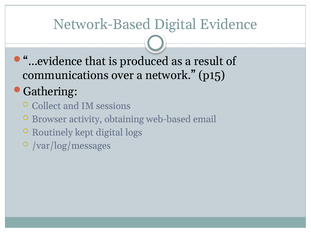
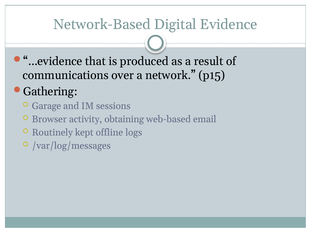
Collect: Collect -> Garage
kept digital: digital -> offline
